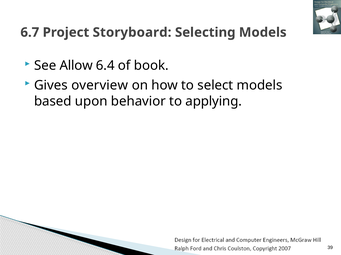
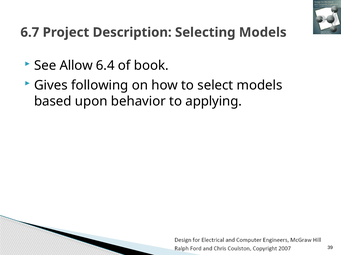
Storyboard: Storyboard -> Description
overview: overview -> following
